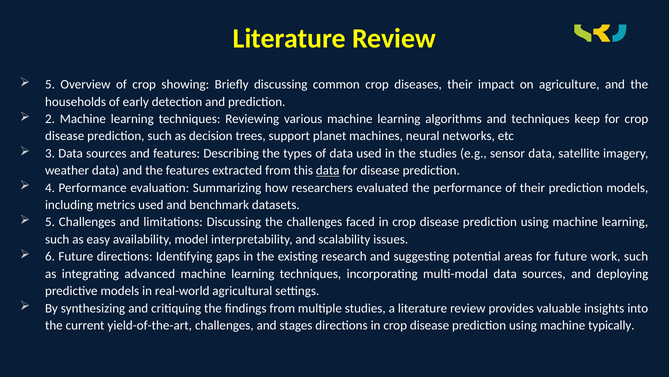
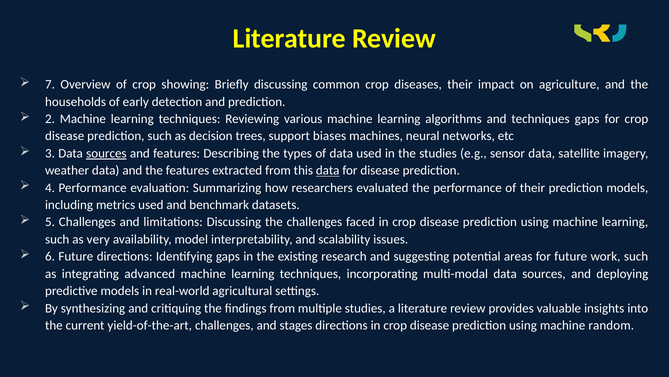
5 at (50, 84): 5 -> 7
techniques keep: keep -> gaps
planet: planet -> biases
sources at (106, 153) underline: none -> present
easy: easy -> very
typically: typically -> random
